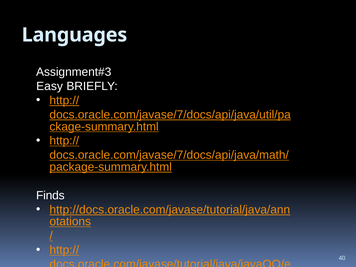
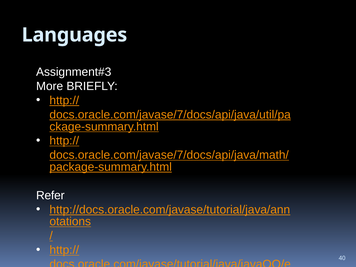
Easy: Easy -> More
Finds: Finds -> Refer
